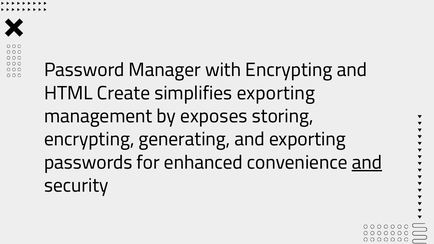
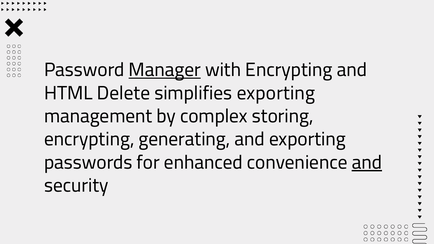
Manager underline: none -> present
Create: Create -> Delete
exposes: exposes -> complex
